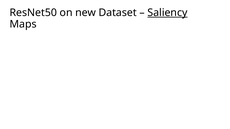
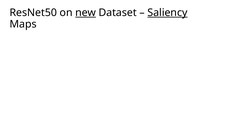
new underline: none -> present
